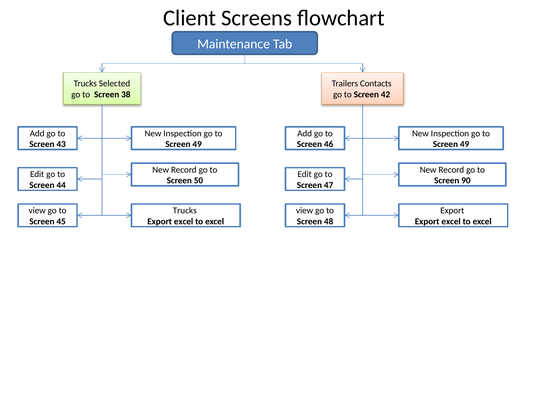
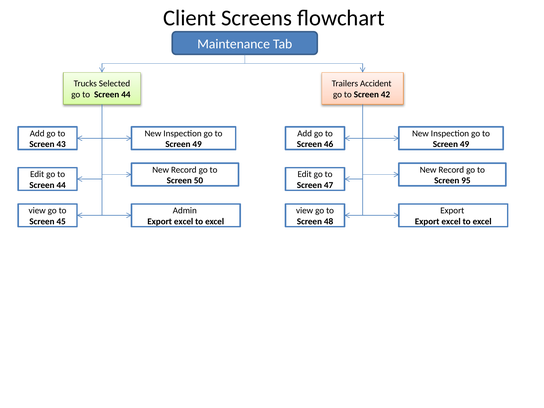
Contacts: Contacts -> Accident
38 at (126, 94): 38 -> 44
90: 90 -> 95
Trucks at (185, 210): Trucks -> Admin
